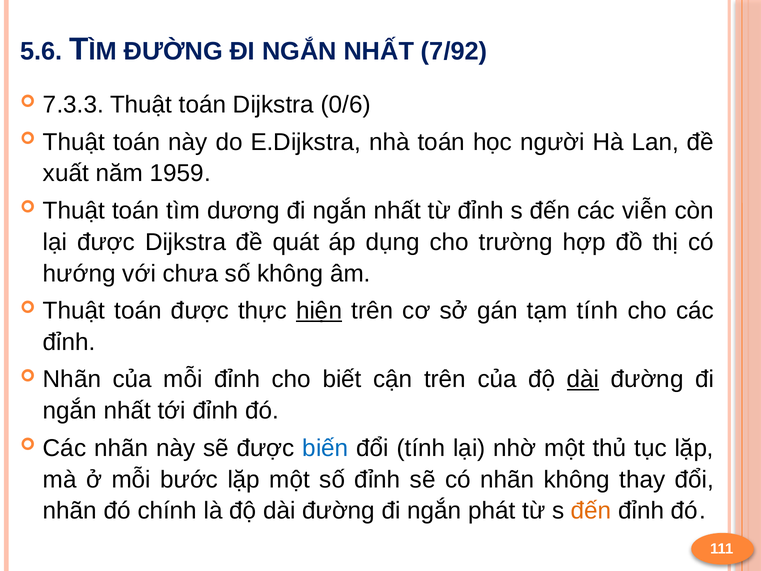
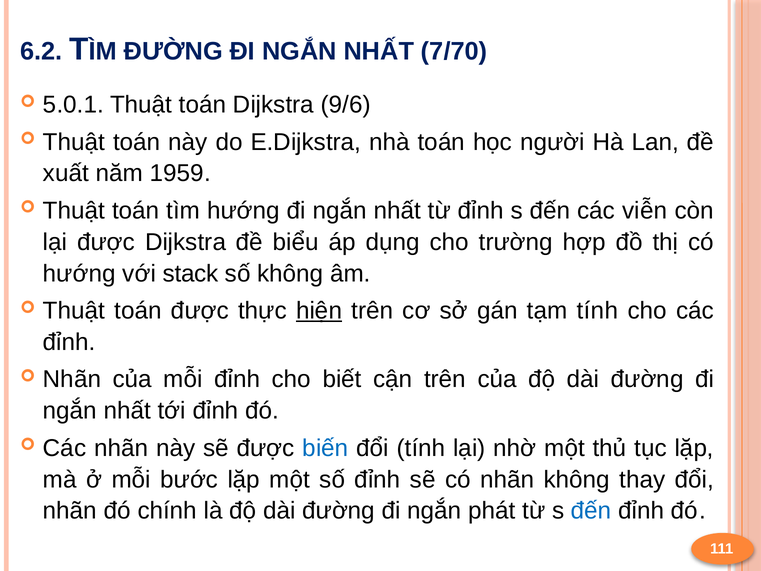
5.6: 5.6 -> 6.2
7/92: 7/92 -> 7/70
7.3.3: 7.3.3 -> 5.0.1
0/6: 0/6 -> 9/6
tìm dương: dương -> hướng
quát: quát -> biểu
chưa: chưa -> stack
dài at (583, 379) underline: present -> none
đến at (591, 511) colour: orange -> blue
